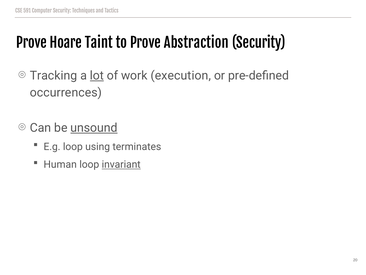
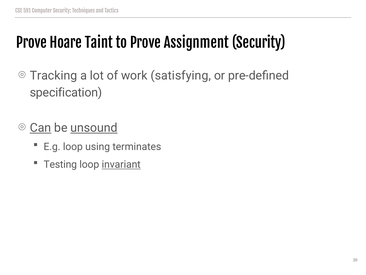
Abstraction: Abstraction -> Assignment
lot underline: present -> none
execution: execution -> satisfying
occurrences: occurrences -> specification
Can underline: none -> present
Human: Human -> Testing
